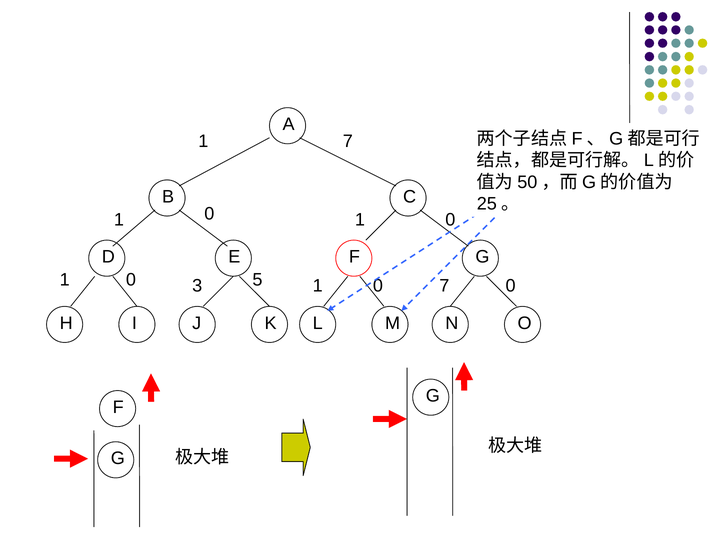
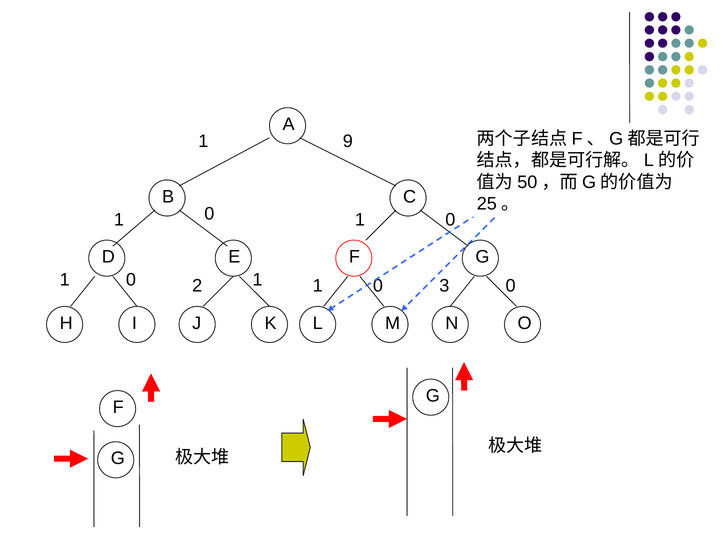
7 at (348, 141): 7 -> 9
3: 3 -> 2
0 5: 5 -> 1
7 at (444, 286): 7 -> 3
